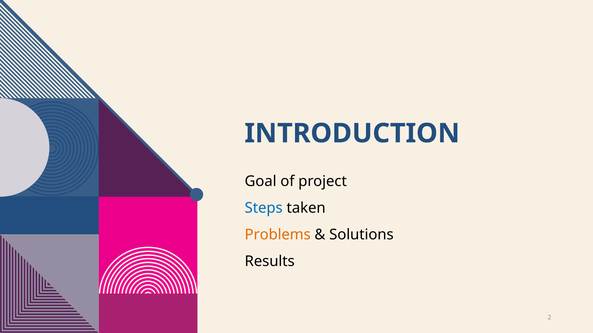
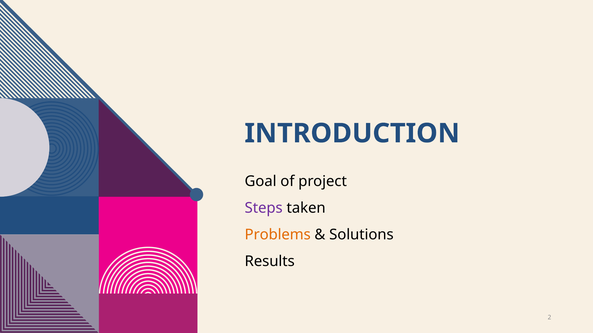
Steps colour: blue -> purple
